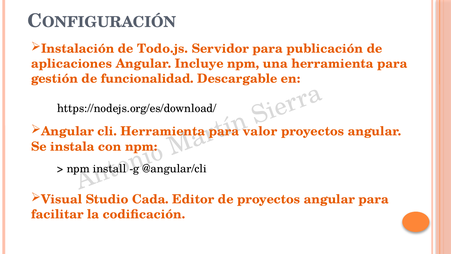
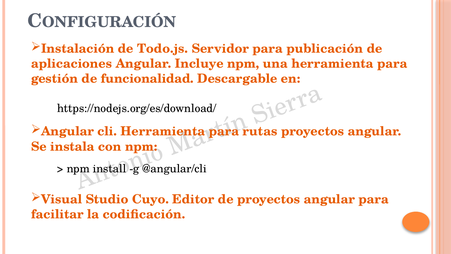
valor: valor -> rutas
Cada: Cada -> Cuyo
